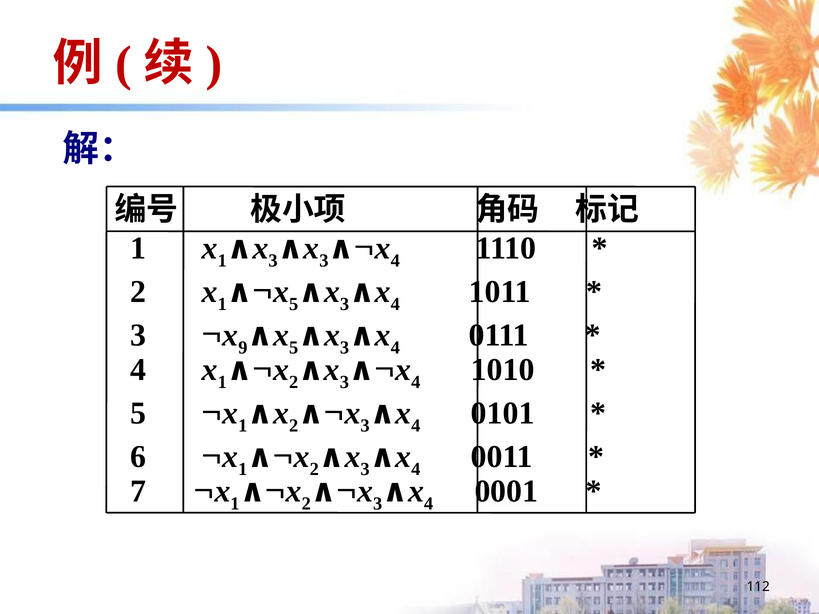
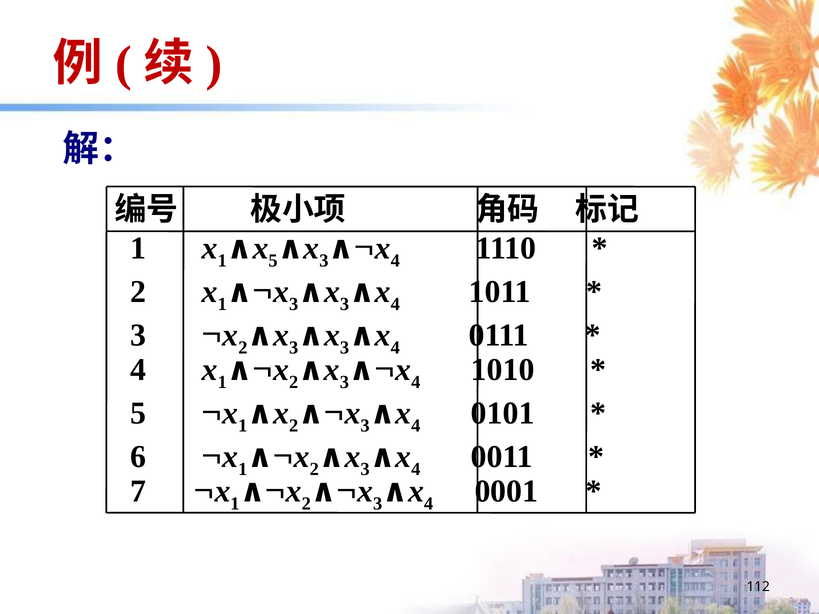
3 at (273, 261): 3 -> 5
5 at (294, 304): 5 -> 3
9 at (243, 348): 9 -> 2
5 at (294, 348): 5 -> 3
